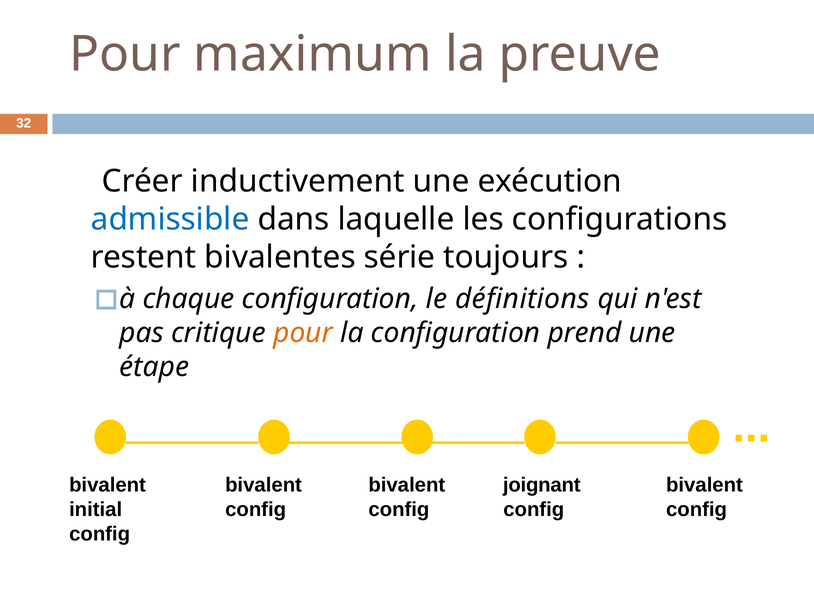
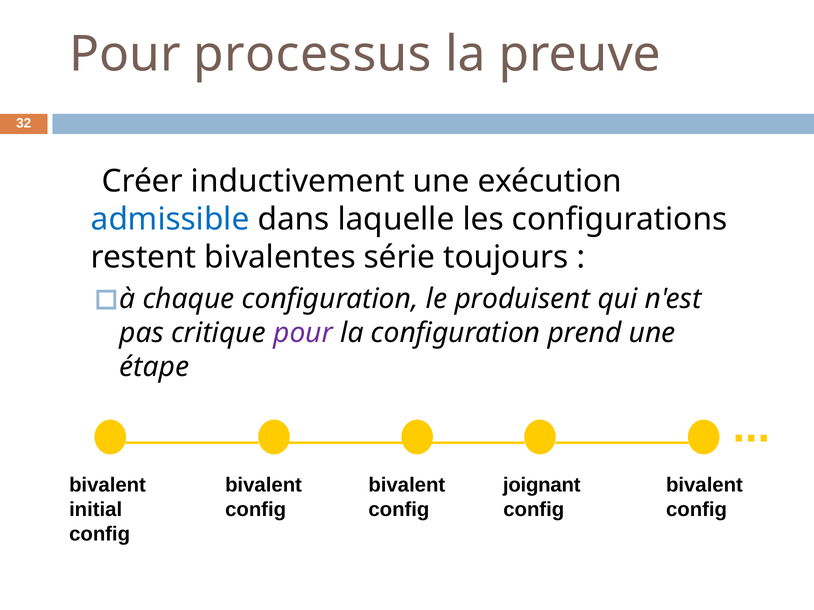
maximum: maximum -> processus
définitions: définitions -> produisent
pour at (303, 333) colour: orange -> purple
